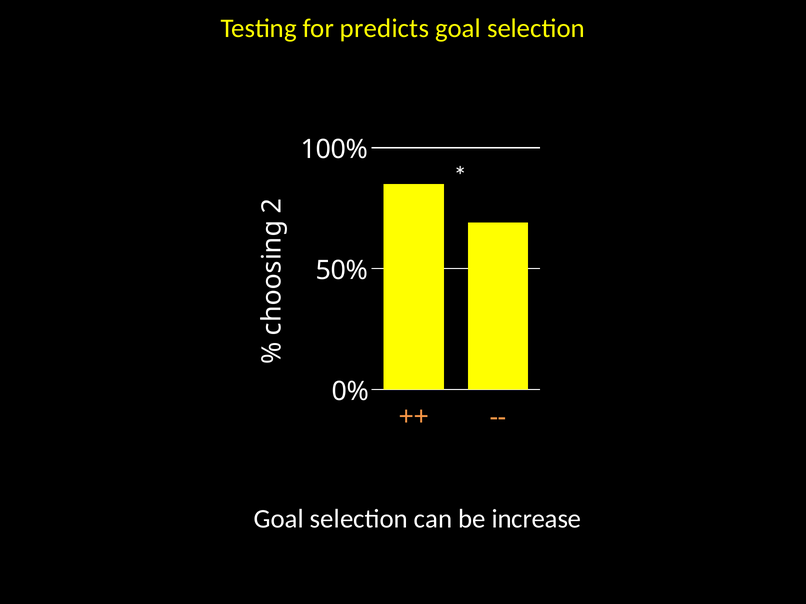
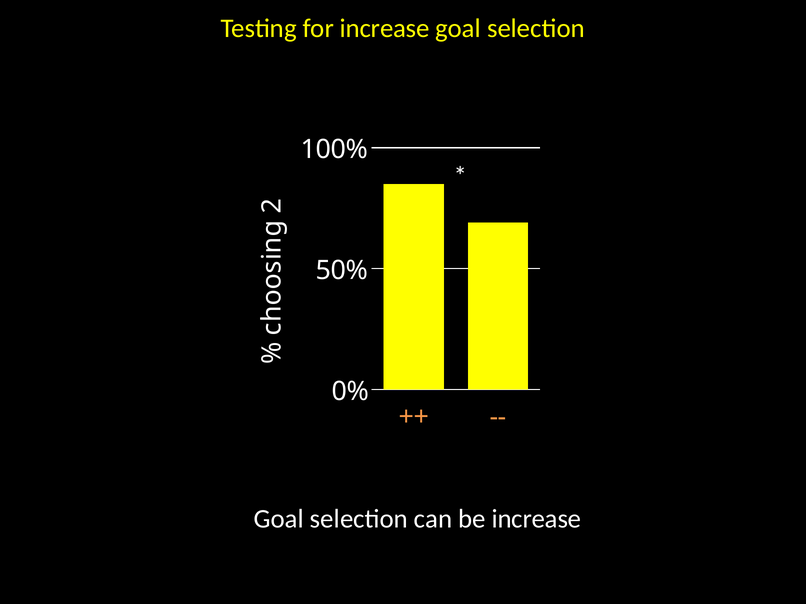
for predicts: predicts -> increase
